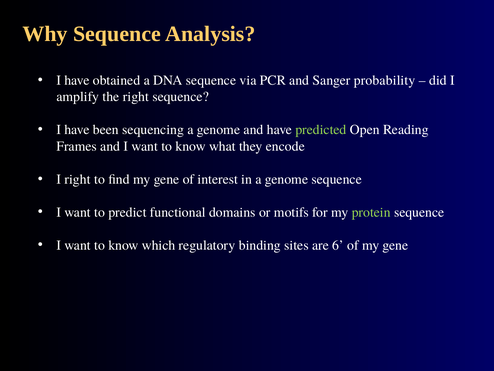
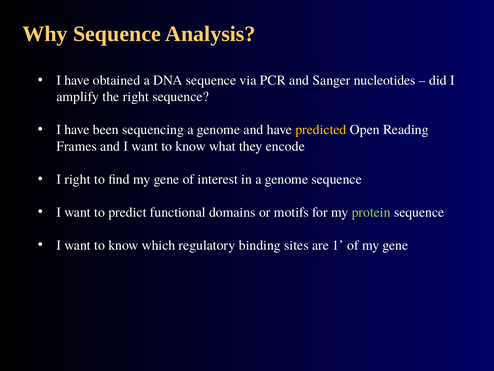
probability: probability -> nucleotides
predicted colour: light green -> yellow
6: 6 -> 1
